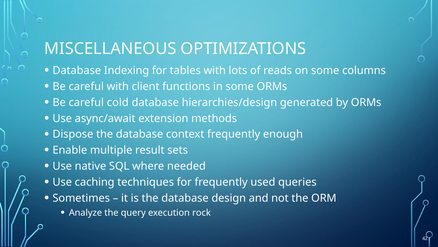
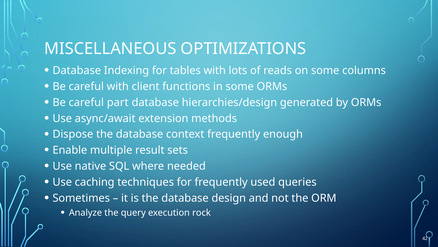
cold: cold -> part
